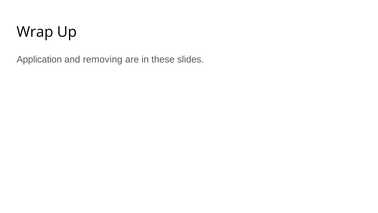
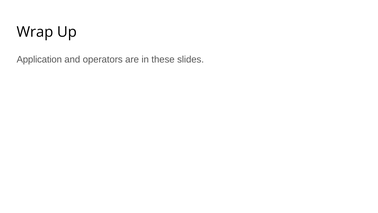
removing: removing -> operators
